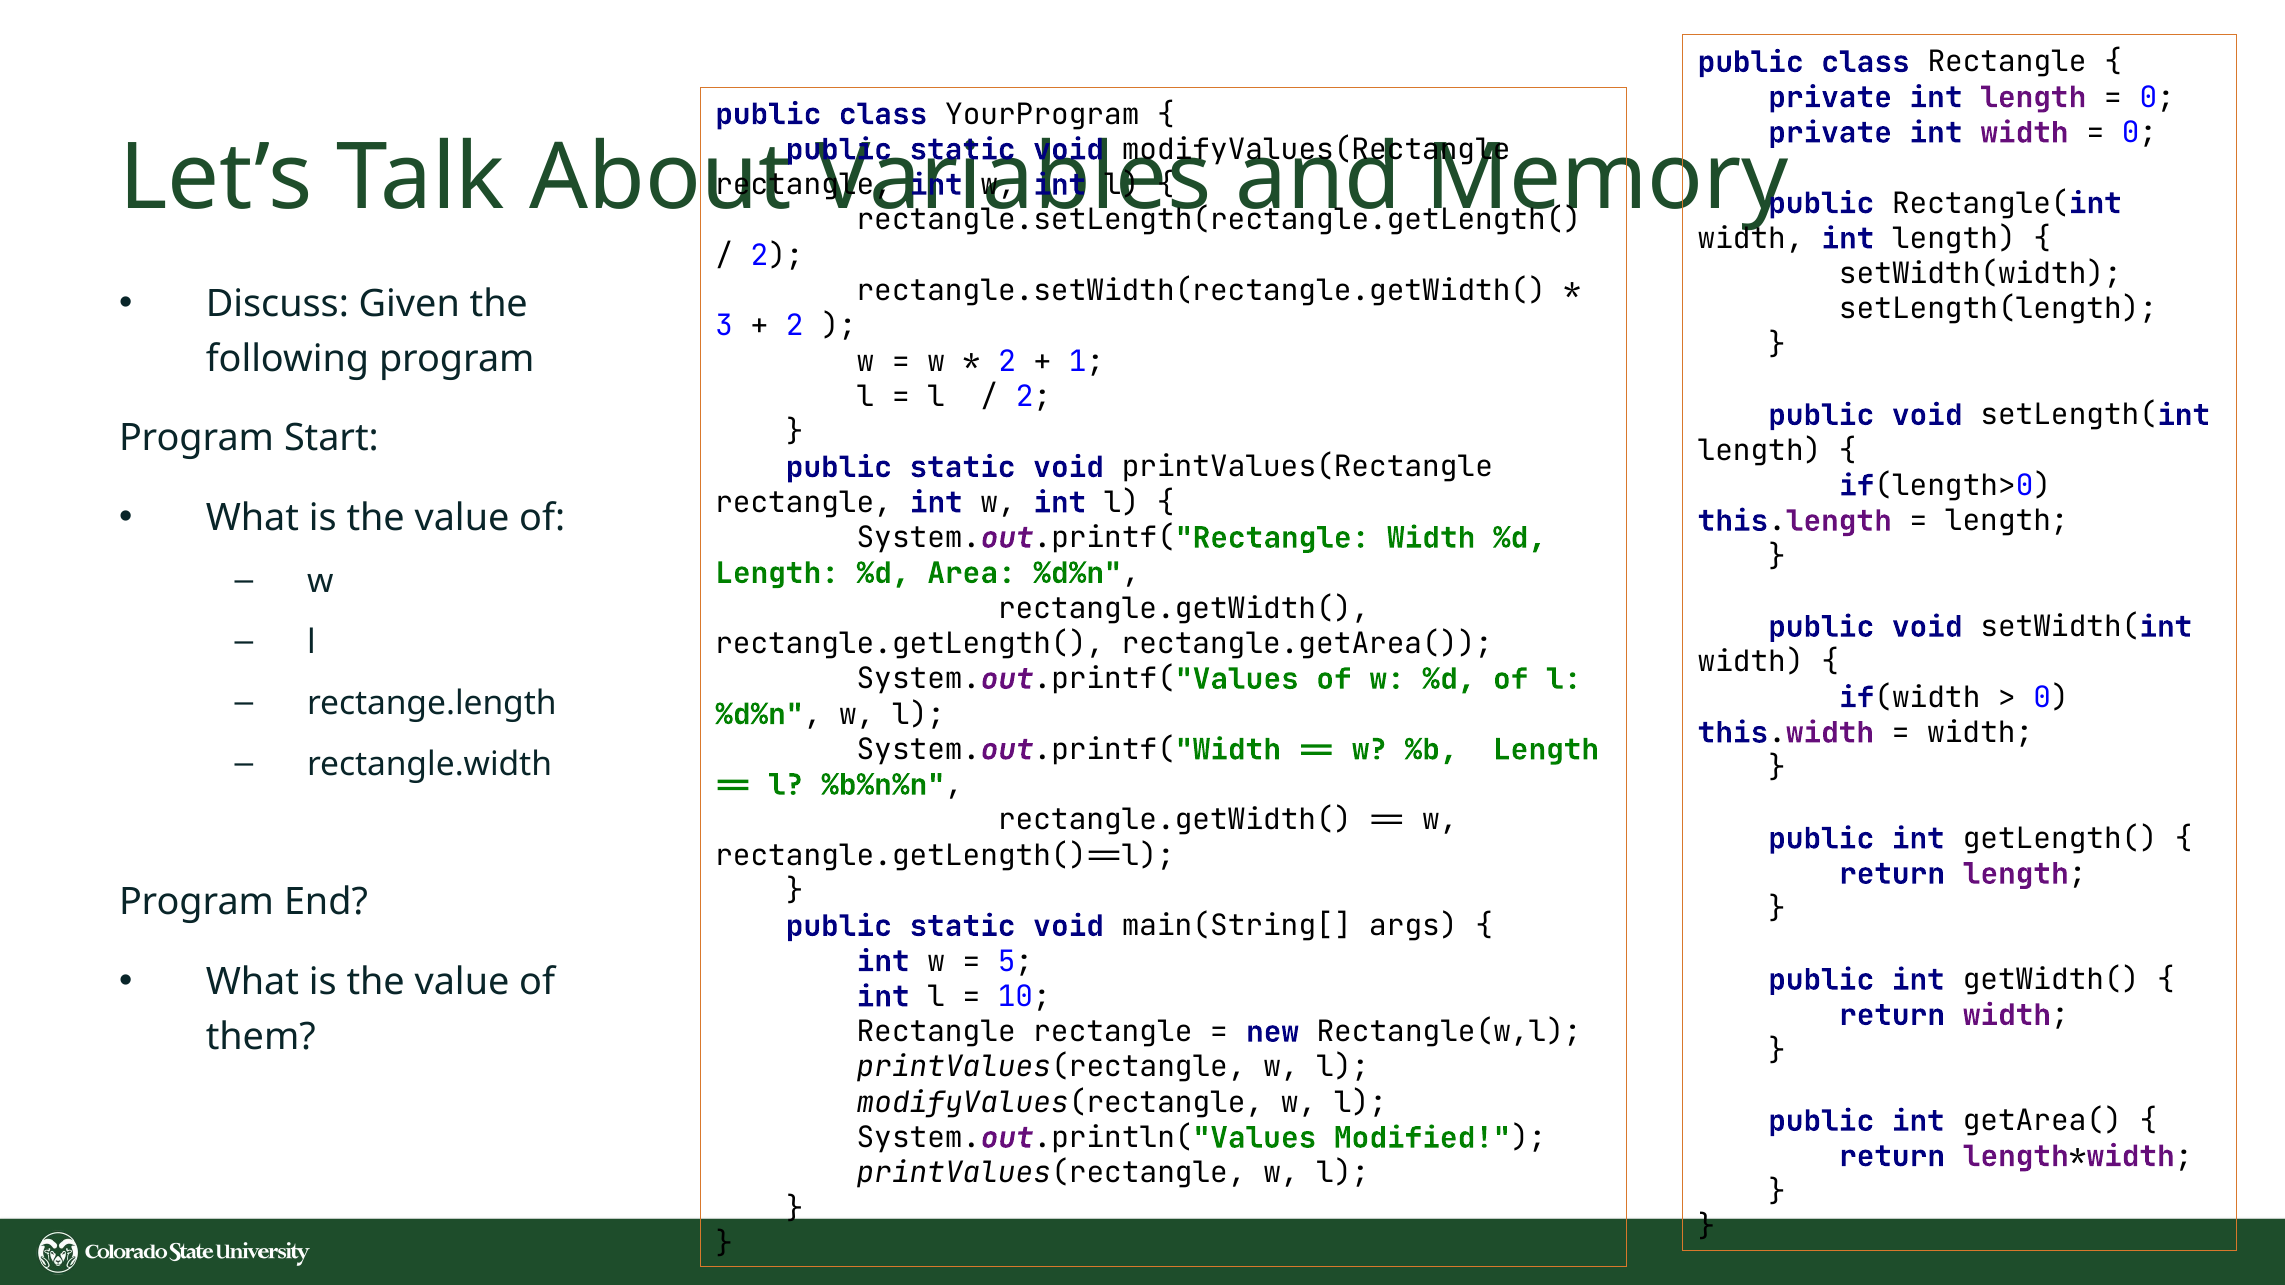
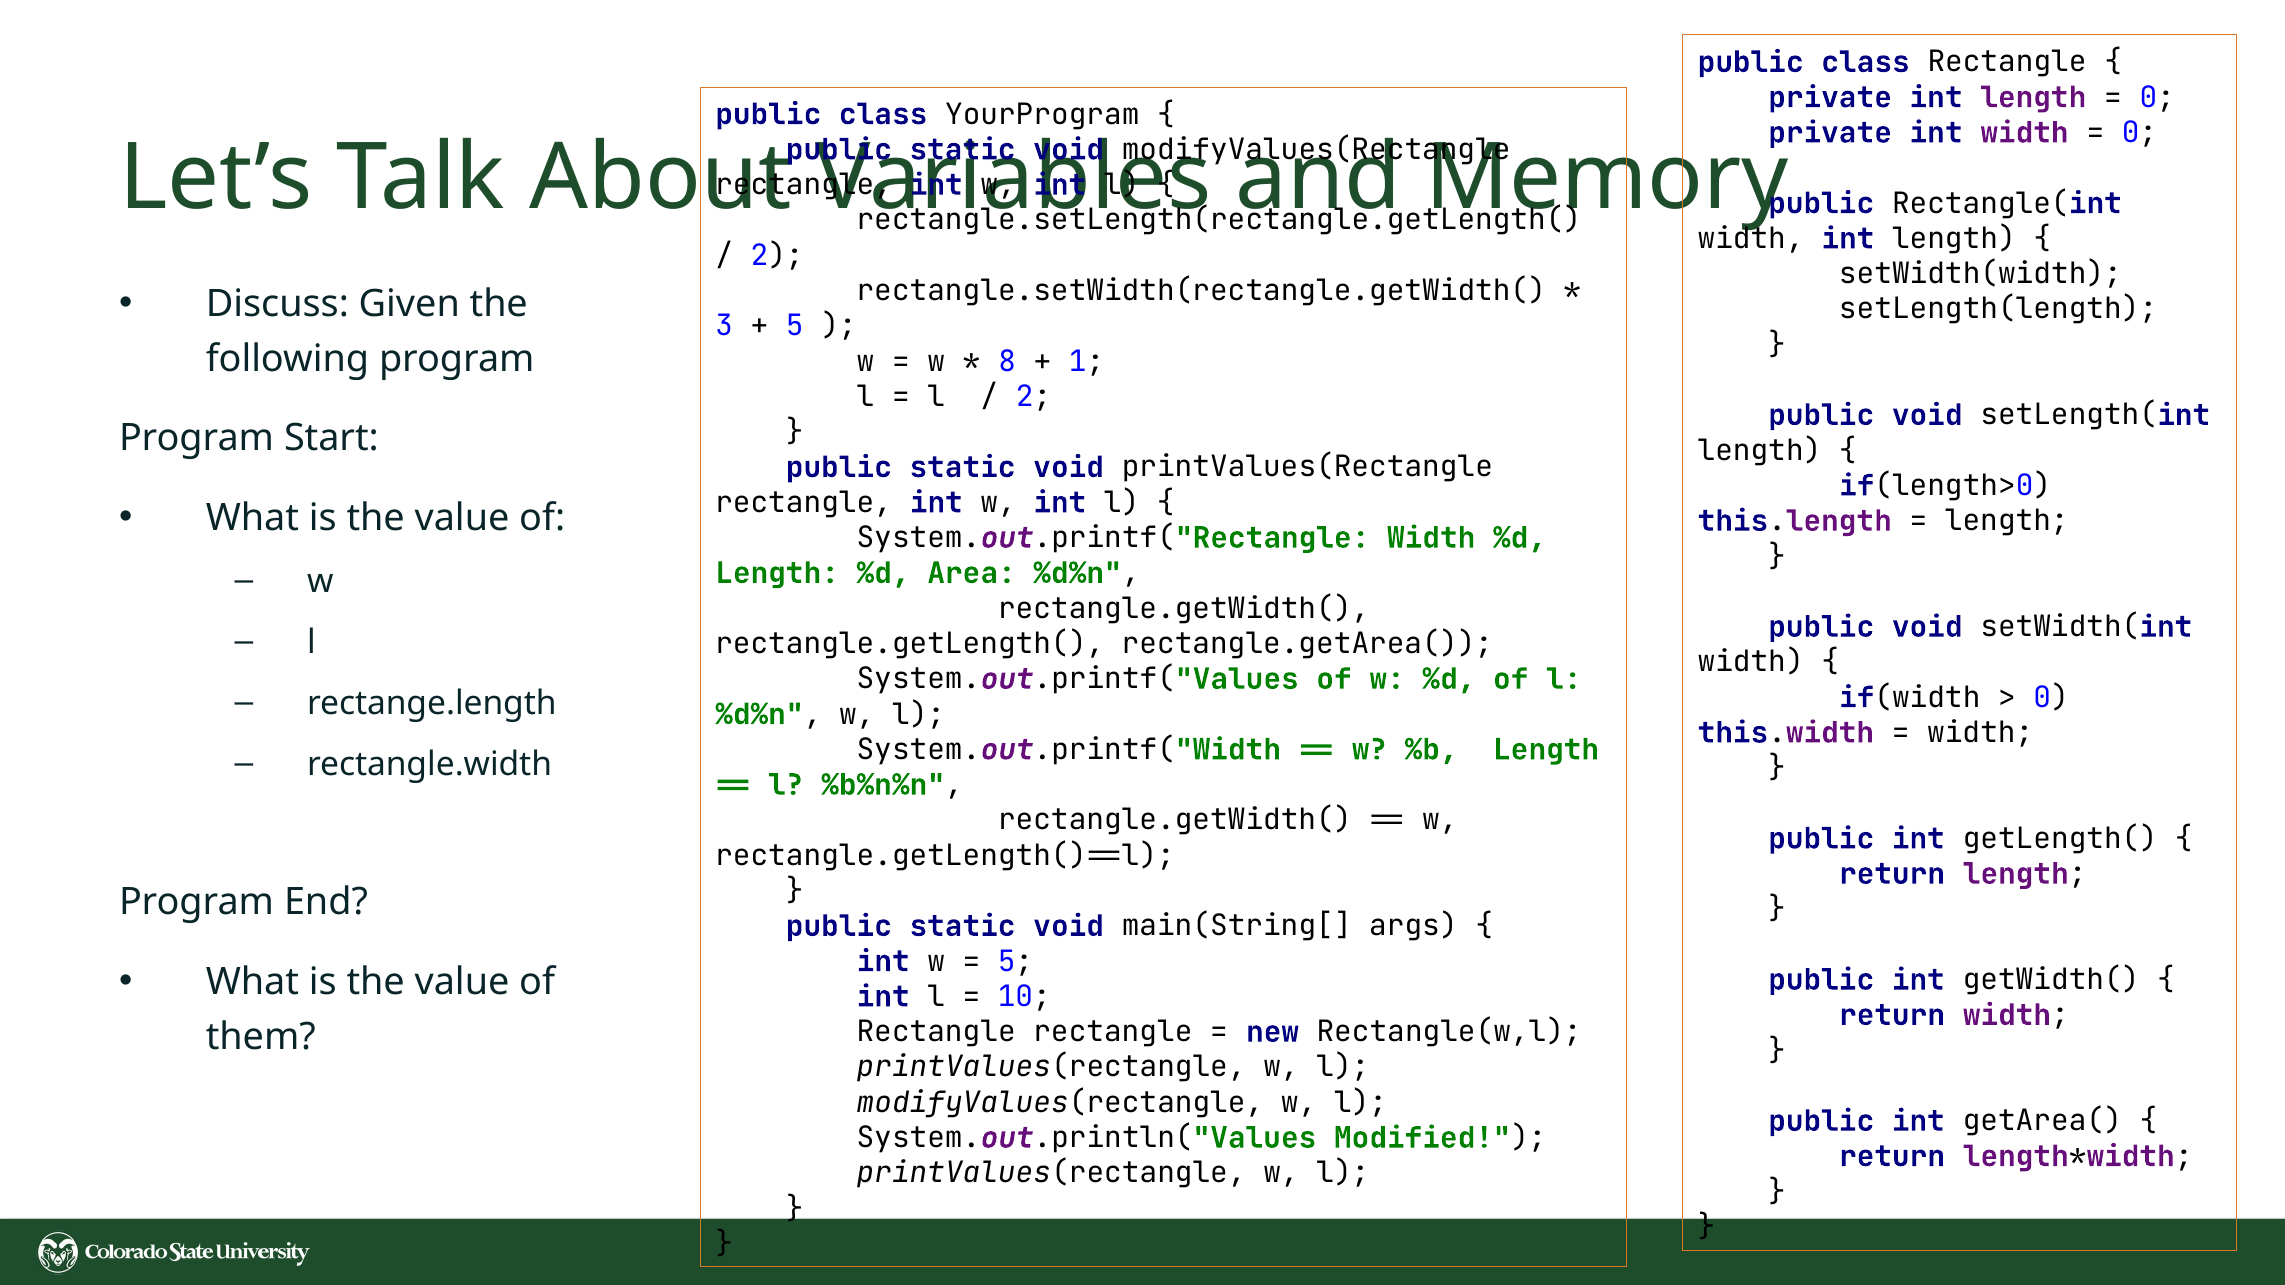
2 at (795, 326): 2 -> 5
2 at (1007, 361): 2 -> 8
